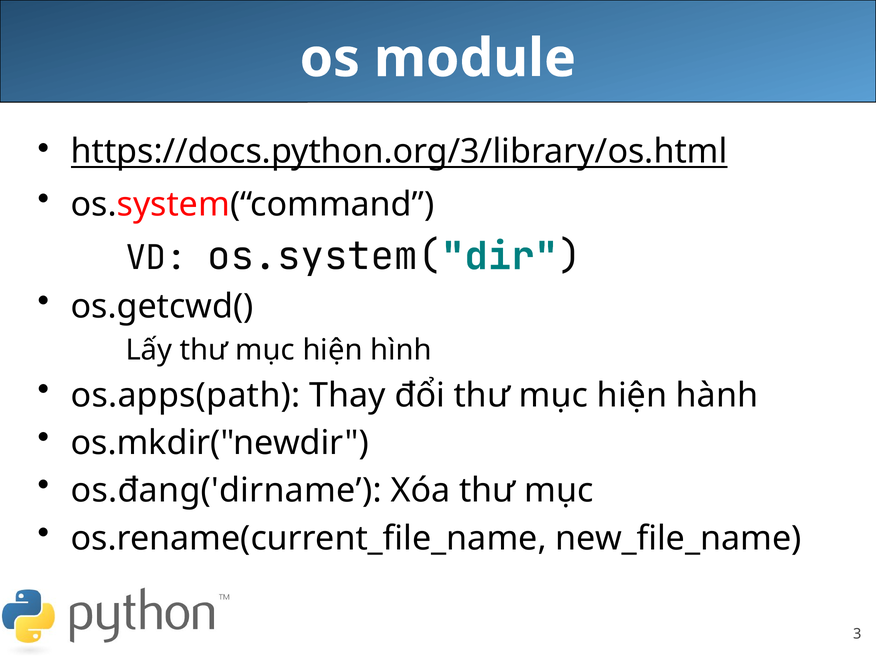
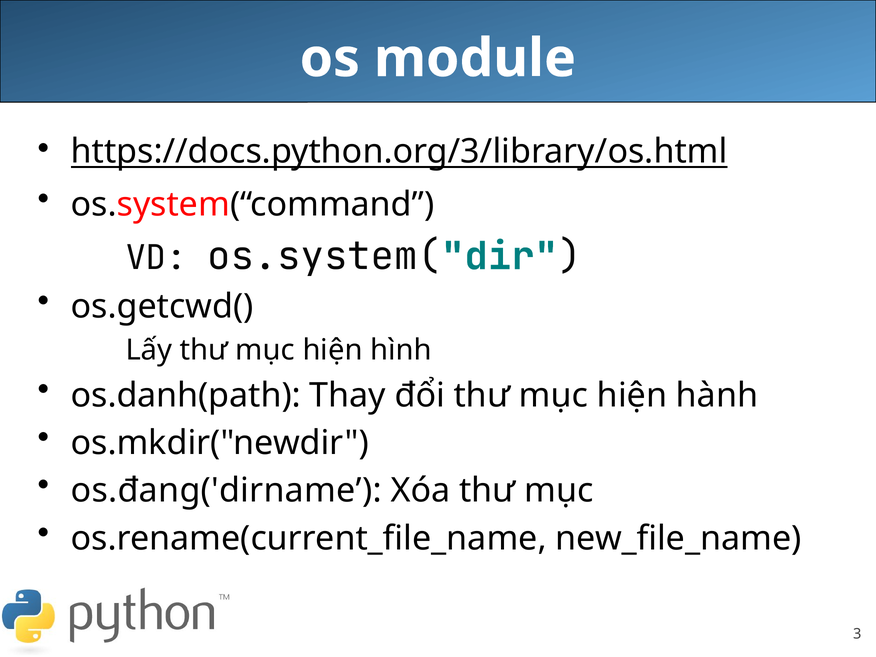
os.apps(path: os.apps(path -> os.danh(path
